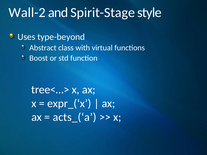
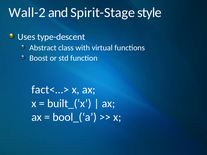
type-beyond: type-beyond -> type-descent
tree<…>: tree<…> -> fact<…>
expr_(‘x: expr_(‘x -> built_(‘x
acts_(‘a: acts_(‘a -> bool_(‘a
